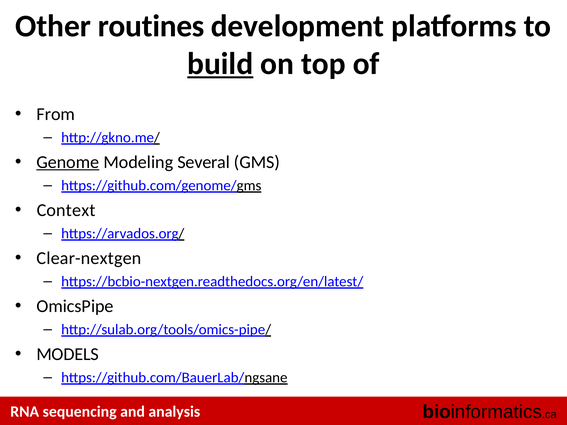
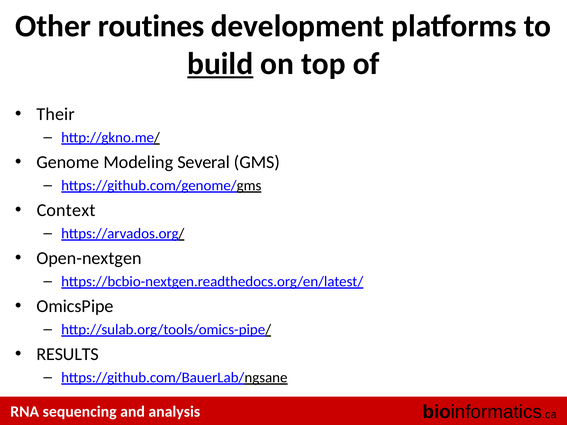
From: From -> Their
Genome underline: present -> none
Clear-nextgen: Clear-nextgen -> Open-nextgen
MODELS: MODELS -> RESULTS
